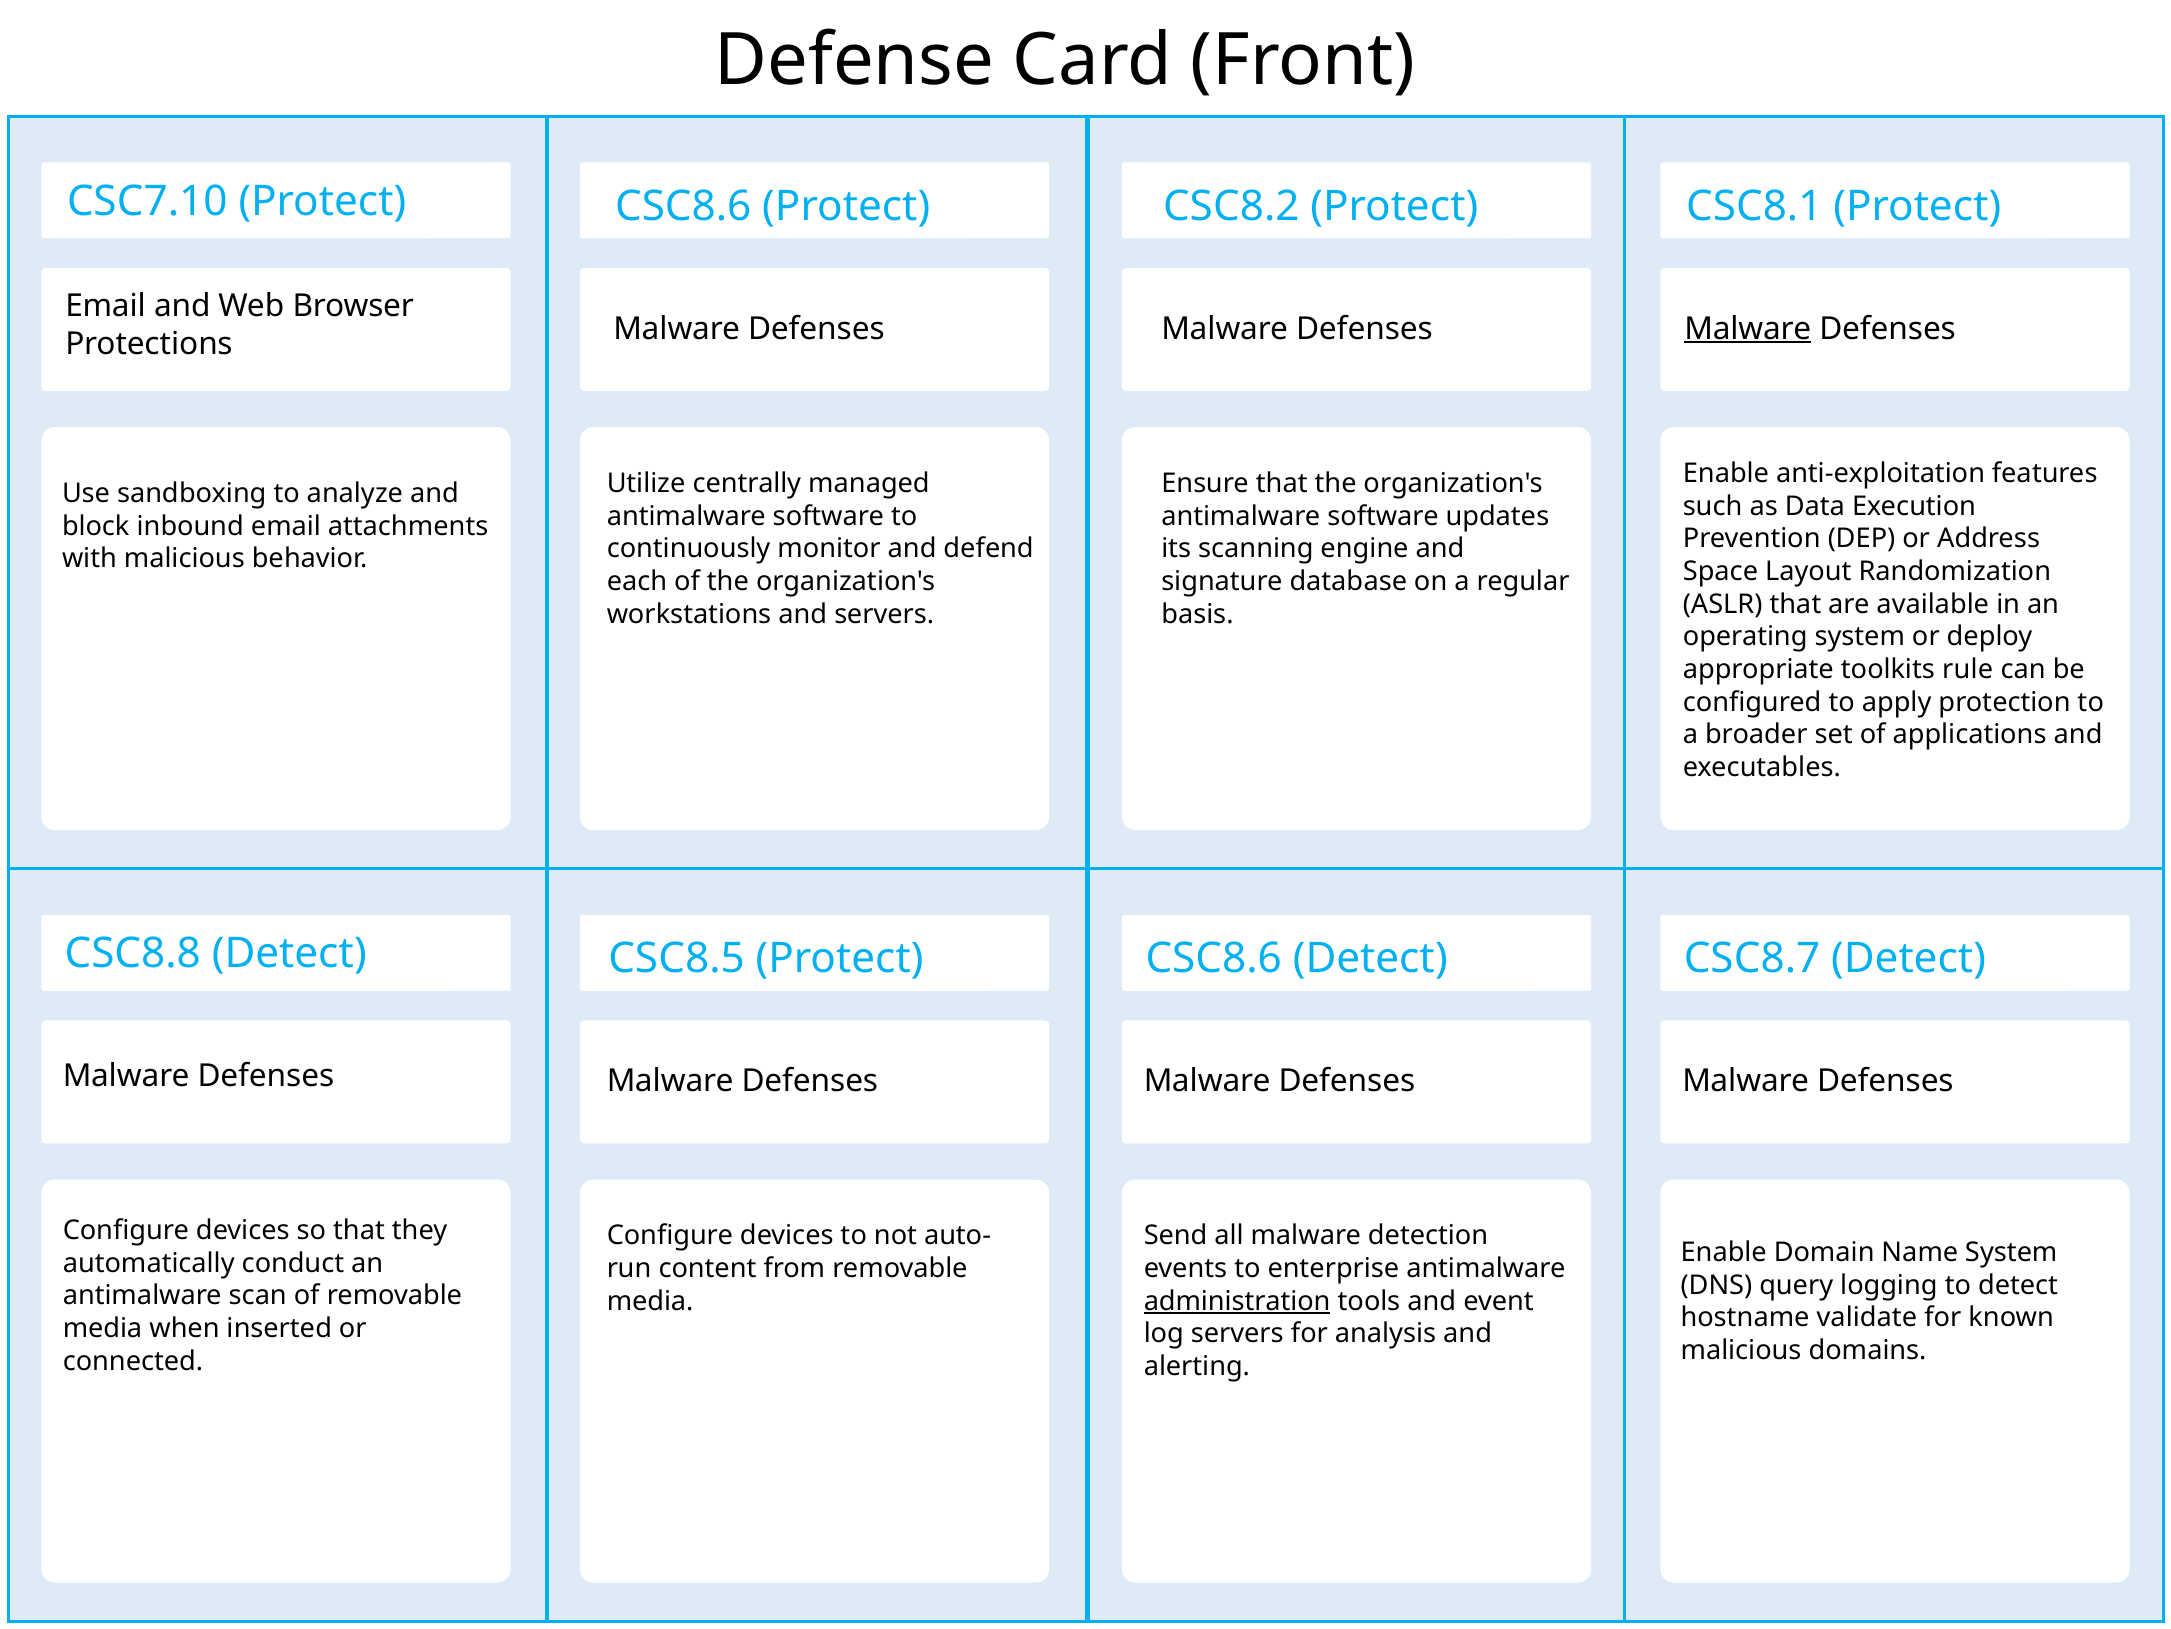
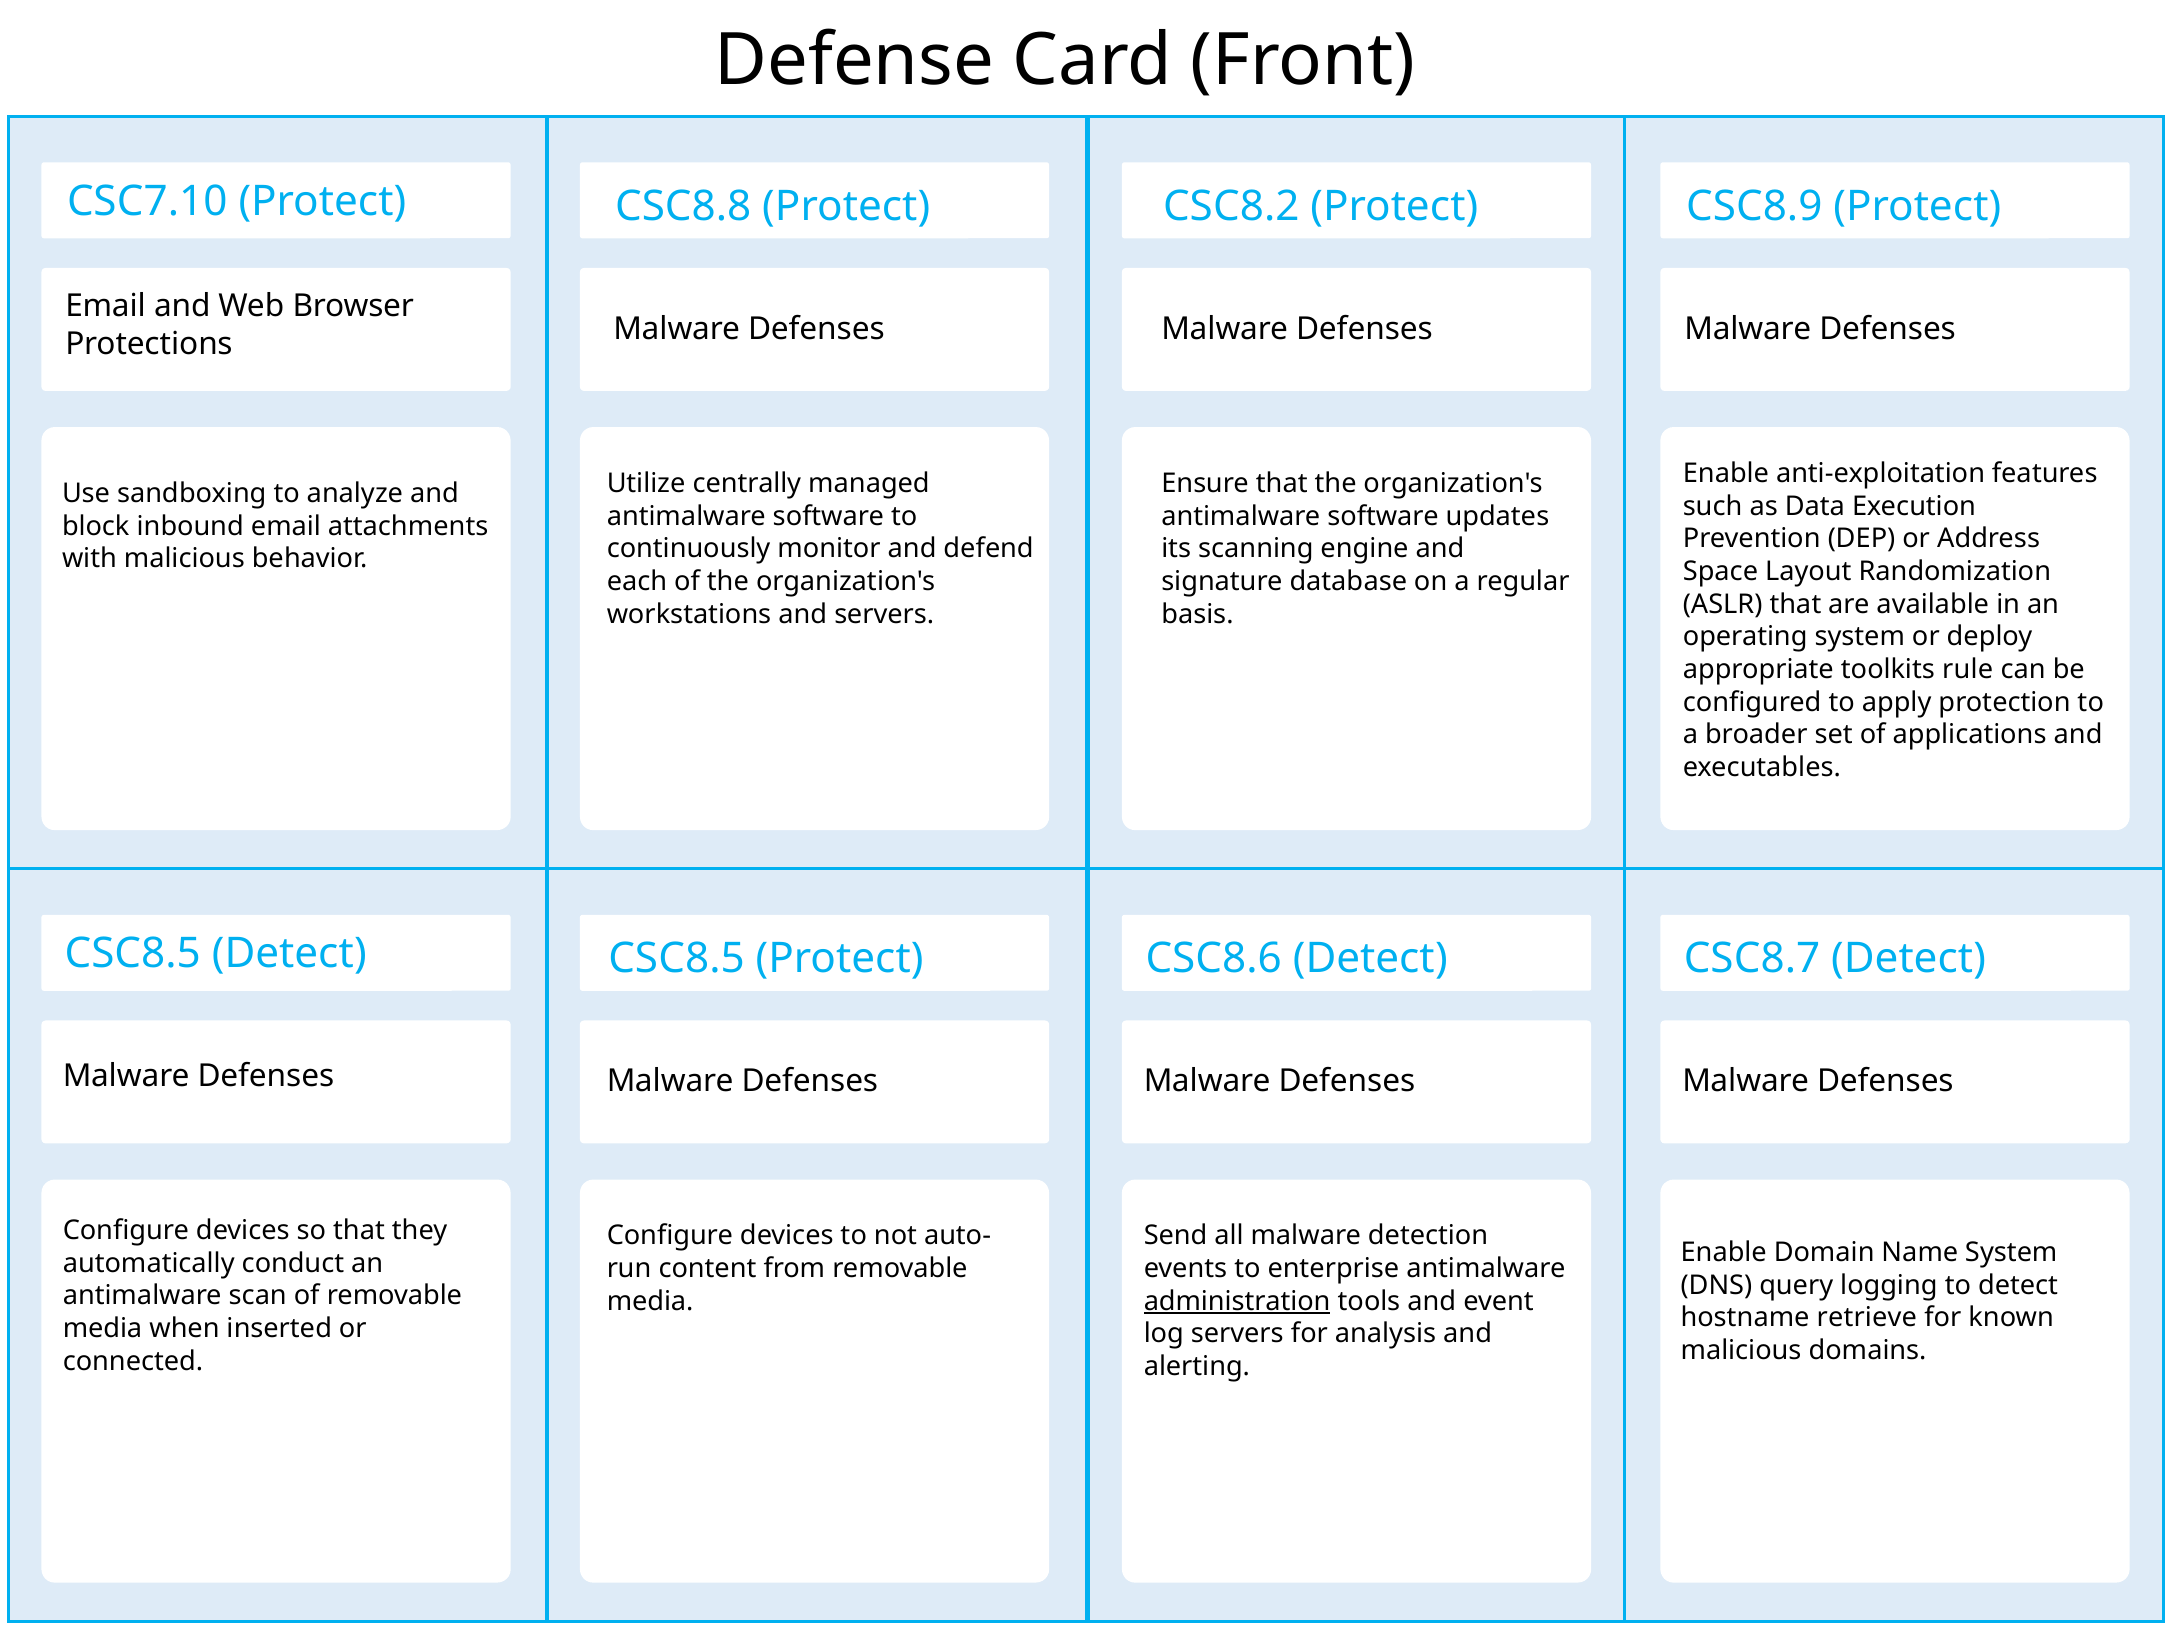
CSC8.6 at (683, 206): CSC8.6 -> CSC8.8
CSC8.1: CSC8.1 -> CSC8.9
Malware at (1748, 329) underline: present -> none
CSC8.8 at (133, 953): CSC8.8 -> CSC8.5
validate: validate -> retrieve
